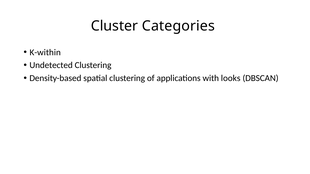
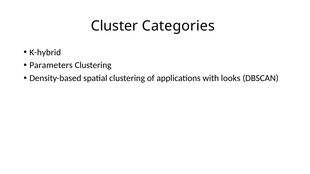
K-within: K-within -> K-hybrid
Undetected: Undetected -> Parameters
